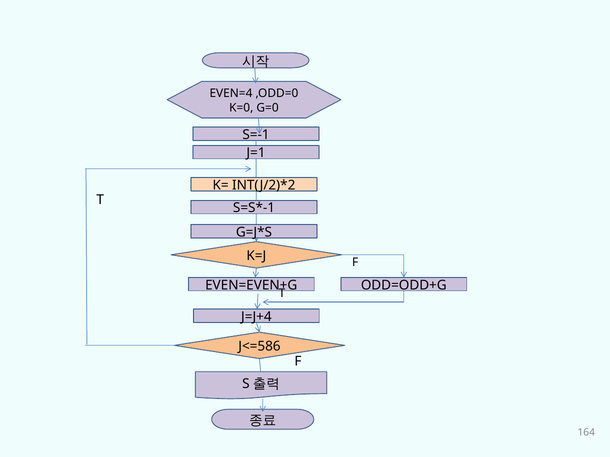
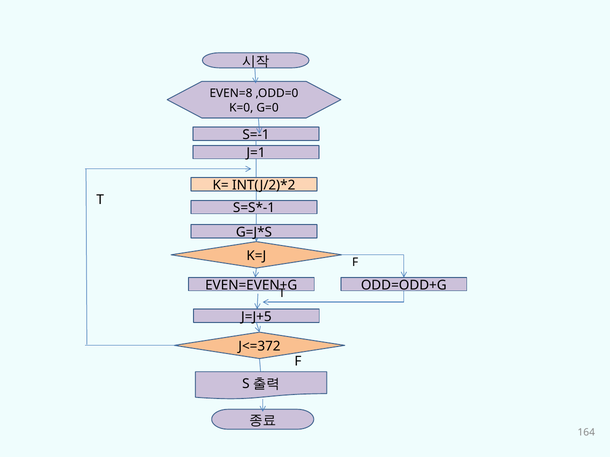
EVEN=4: EVEN=4 -> EVEN=8
J=J+4: J=J+4 -> J=J+5
J<=586: J<=586 -> J<=372
